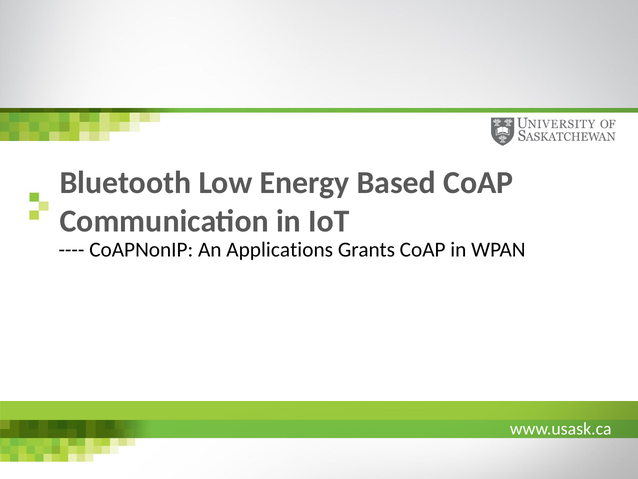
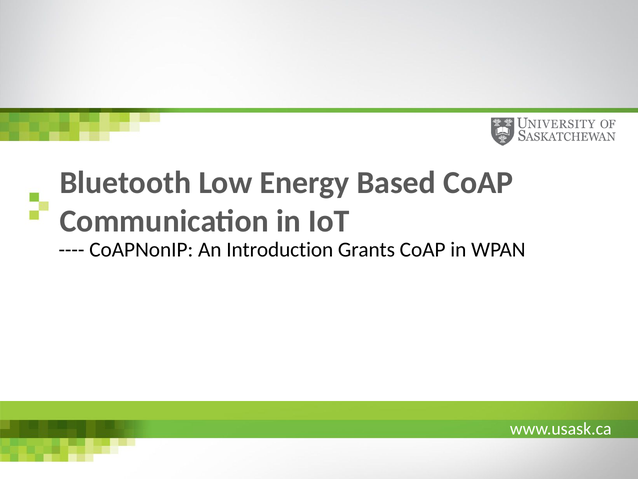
Applications: Applications -> Introduction
